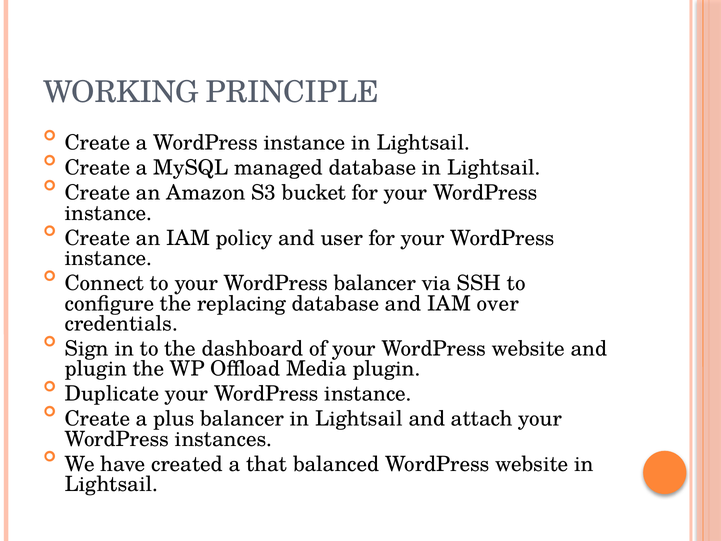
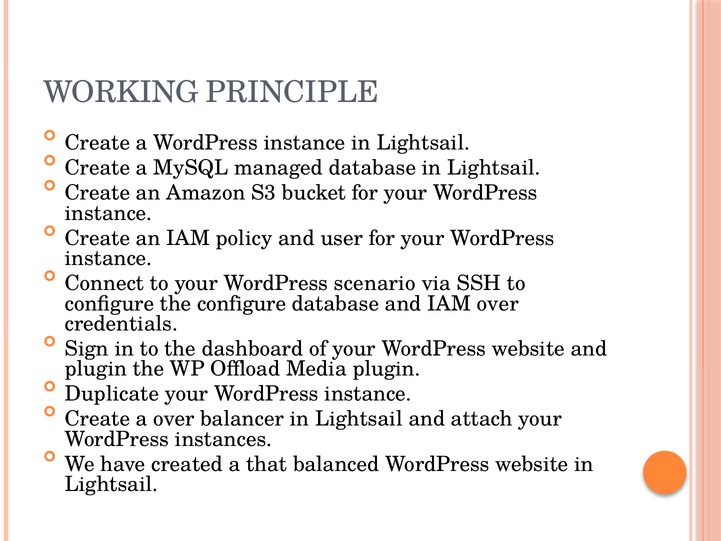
WordPress balancer: balancer -> scenario
the replacing: replacing -> configure
a plus: plus -> over
